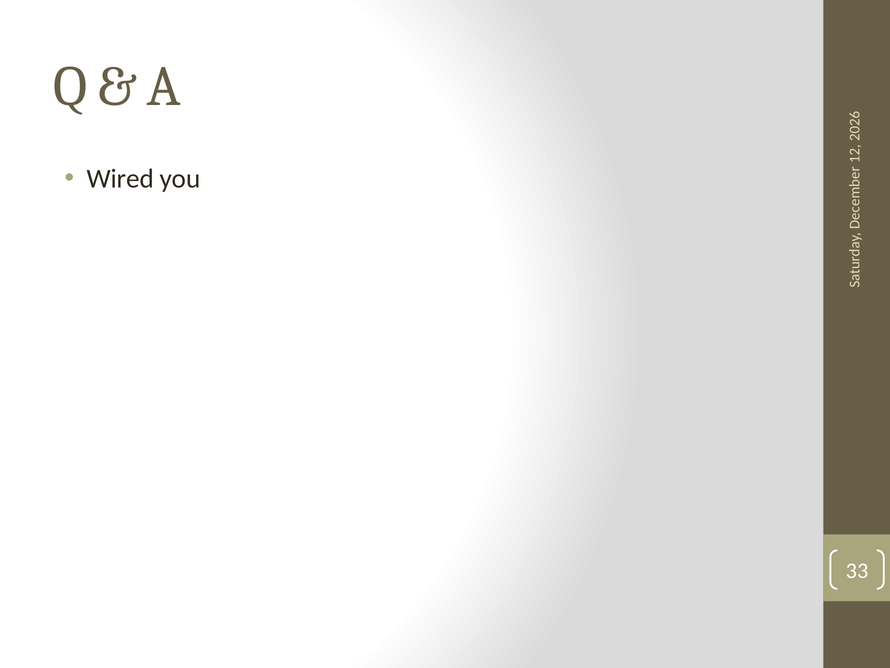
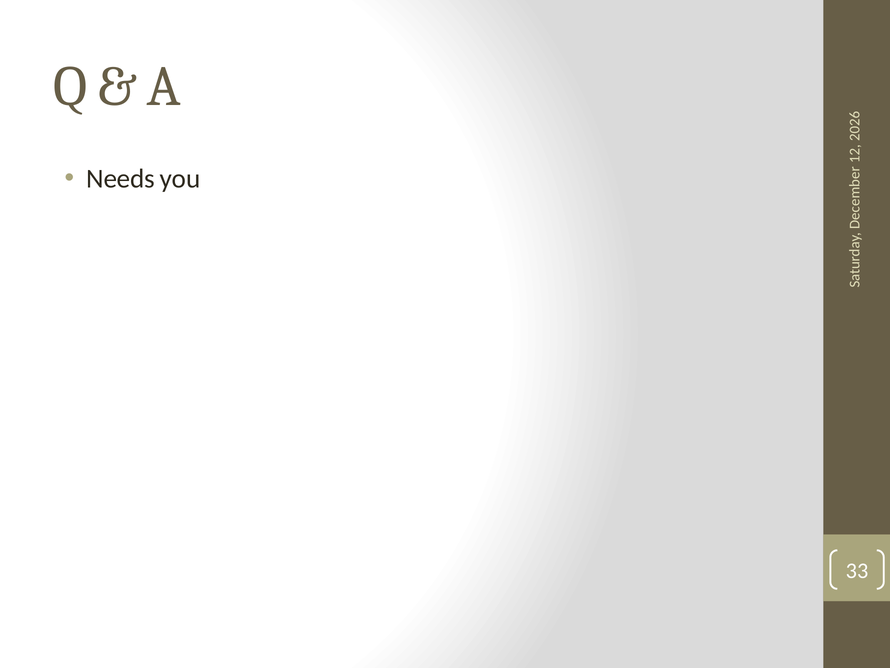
Wired: Wired -> Needs
